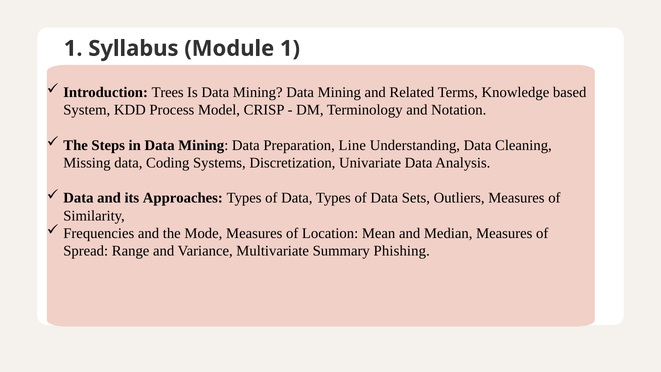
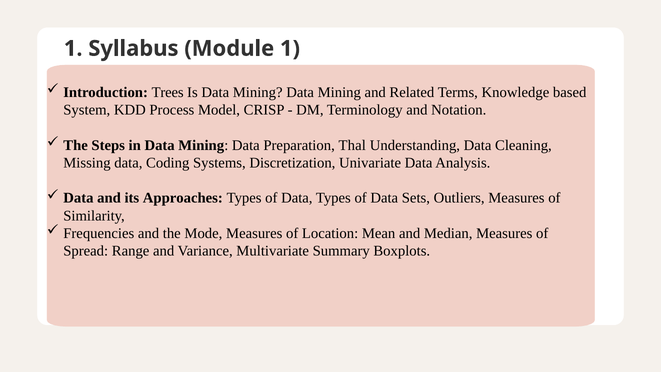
Line: Line -> Thal
Phishing: Phishing -> Boxplots
